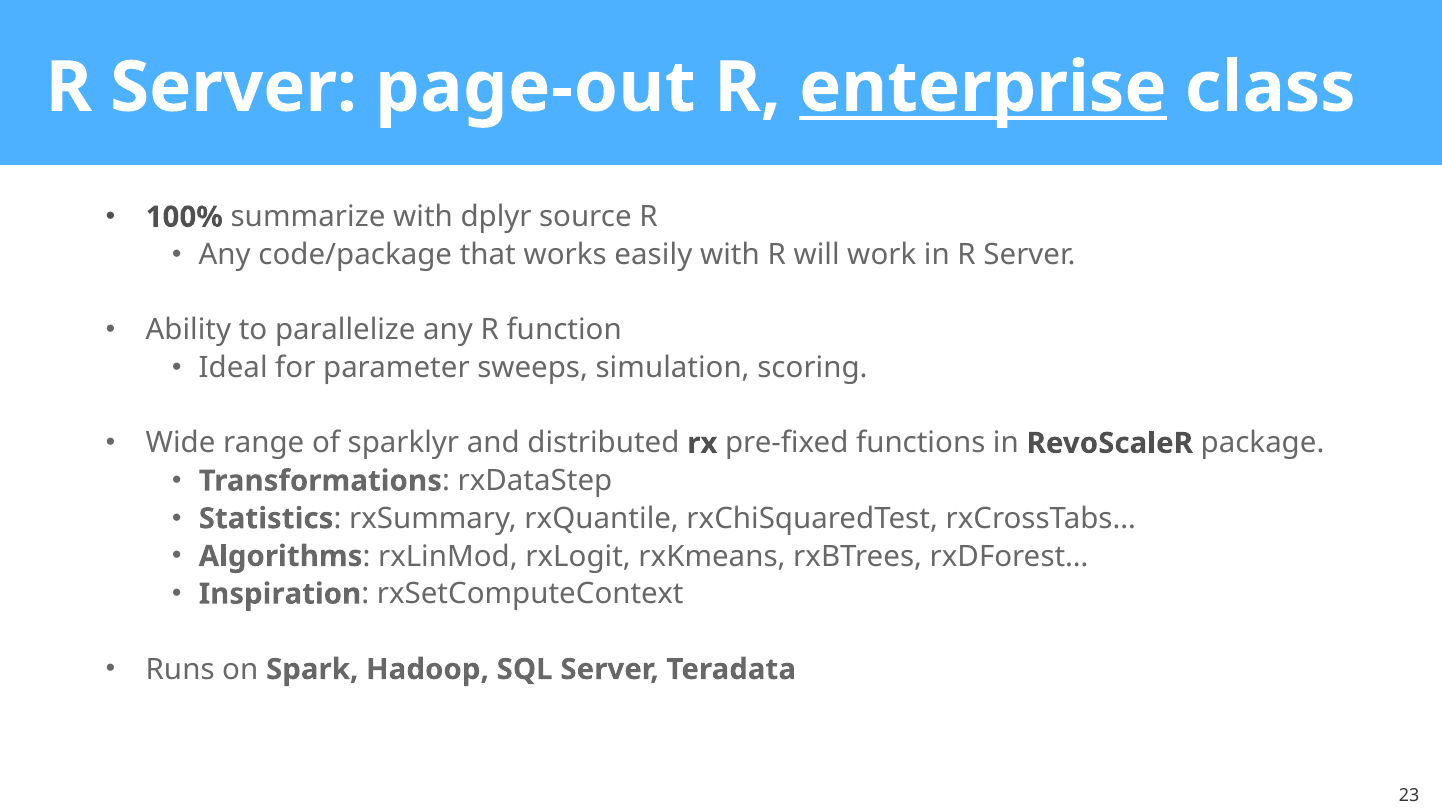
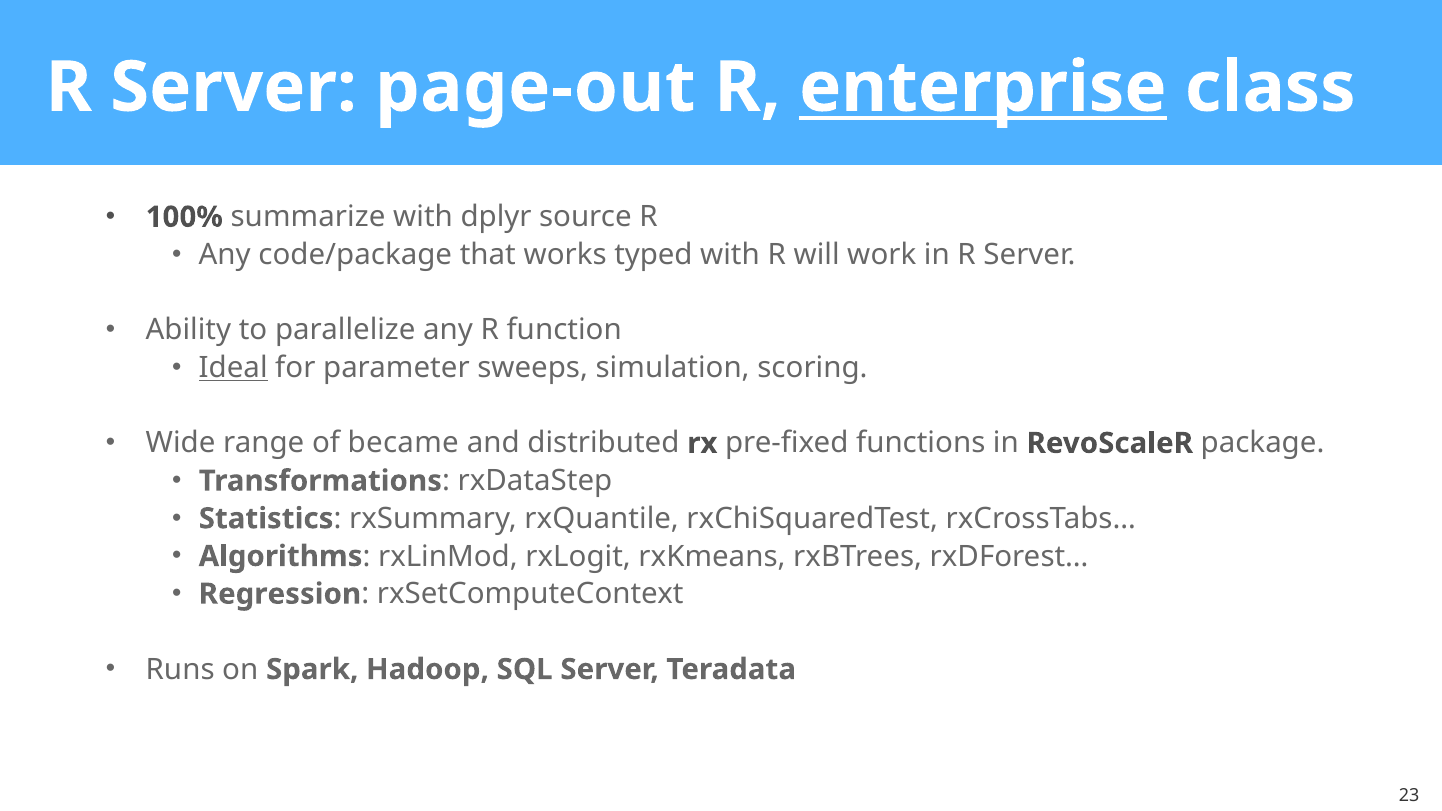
easily: easily -> typed
Ideal underline: none -> present
sparklyr: sparklyr -> became
Inspiration: Inspiration -> Regression
